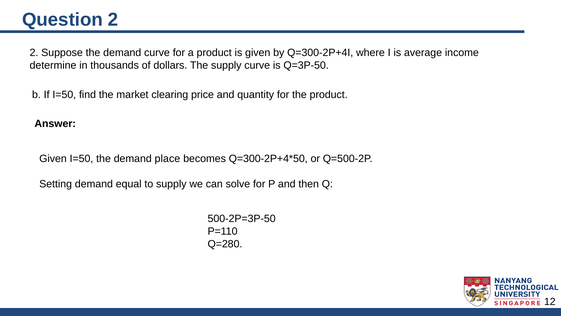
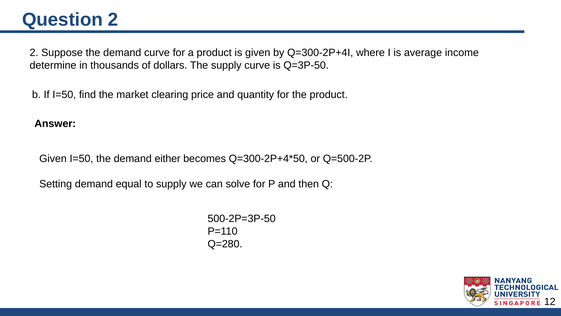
place: place -> either
